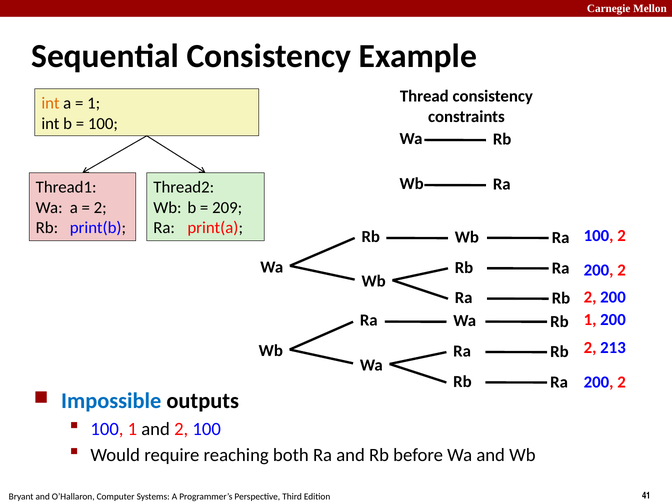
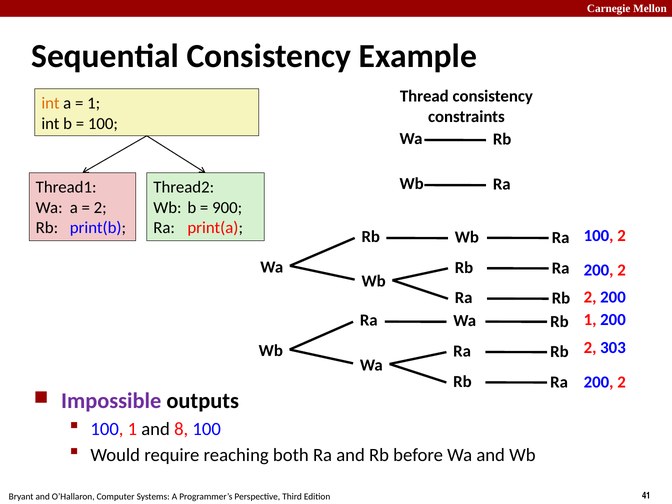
209: 209 -> 900
213: 213 -> 303
Impossible colour: blue -> purple
and 2: 2 -> 8
